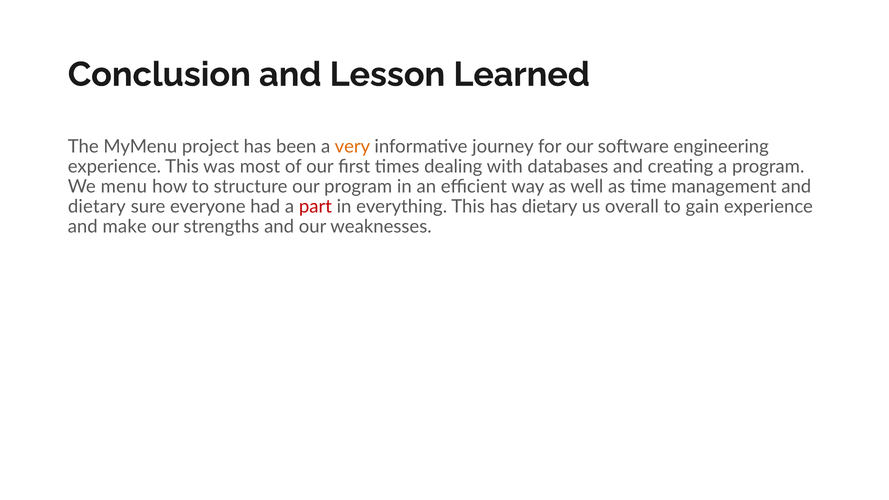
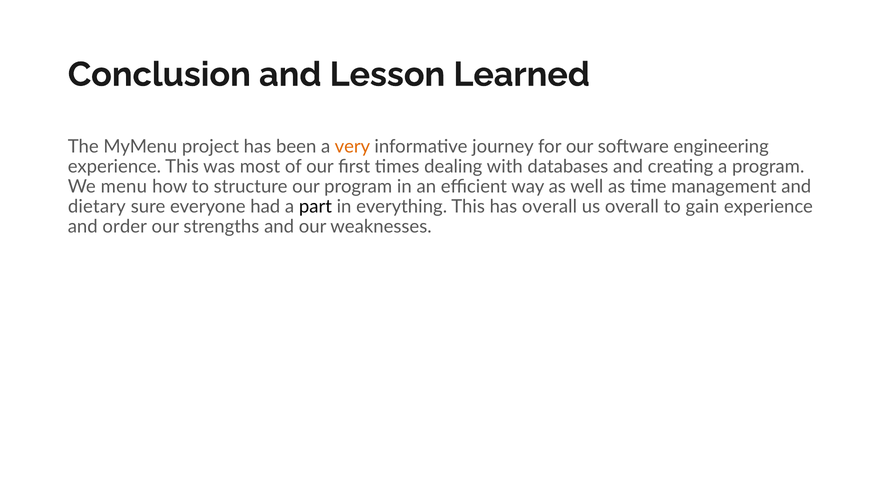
part colour: red -> black
has dietary: dietary -> overall
make: make -> order
